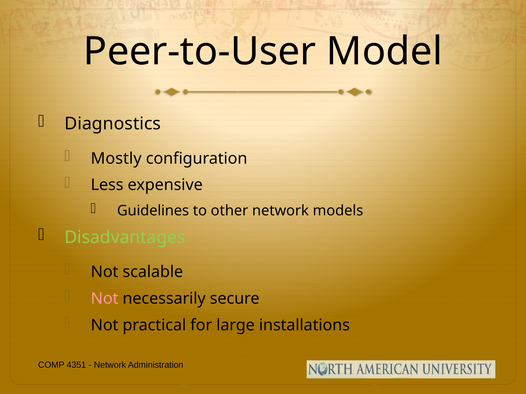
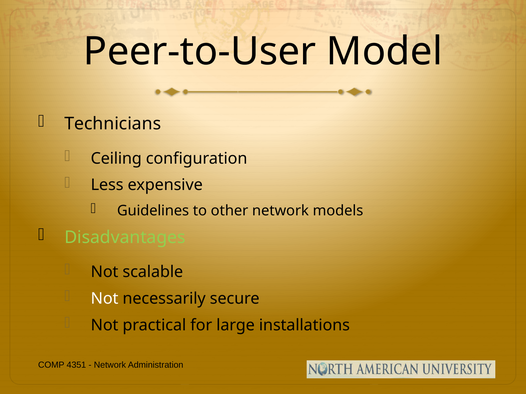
Diagnostics: Diagnostics -> Technicians
Mostly: Mostly -> Ceiling
Not at (105, 299) colour: pink -> white
